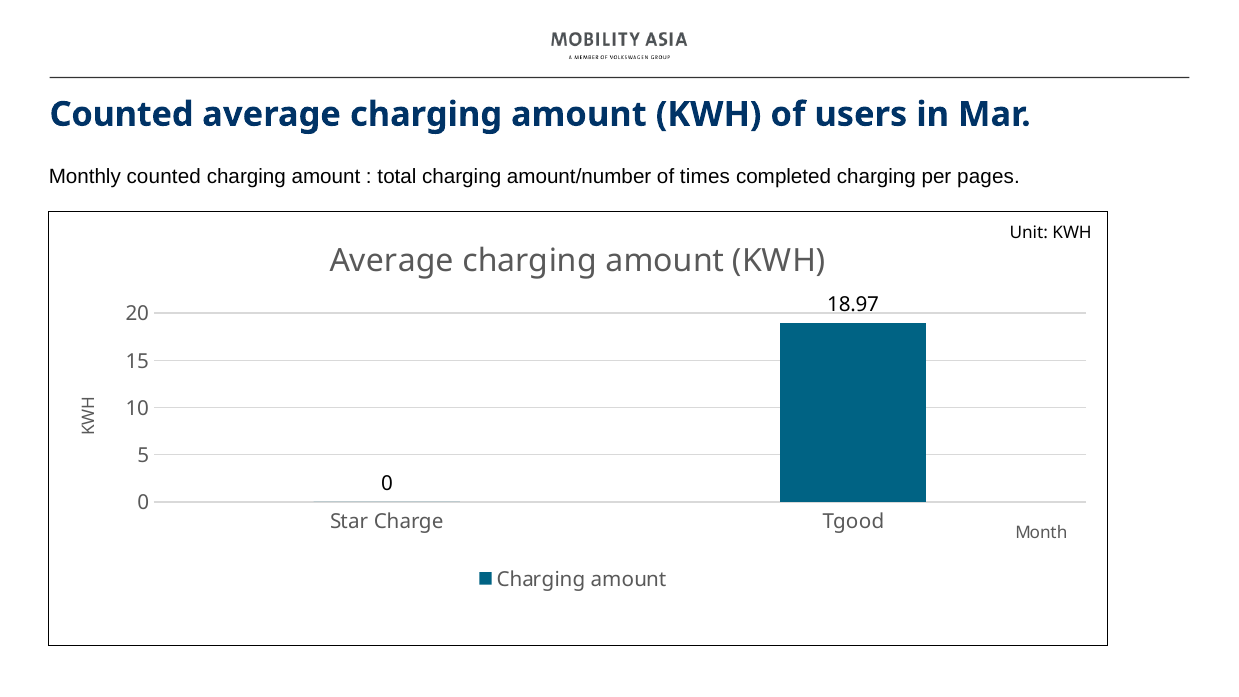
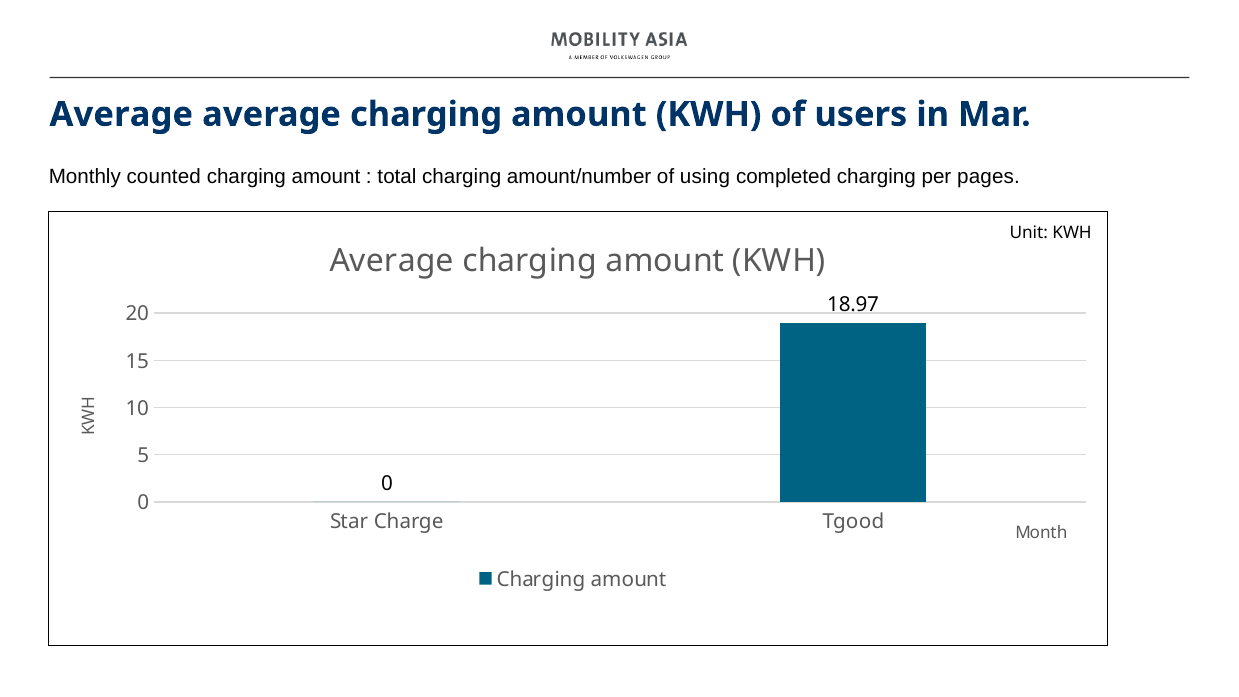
Counted at (122, 114): Counted -> Average
times: times -> using
